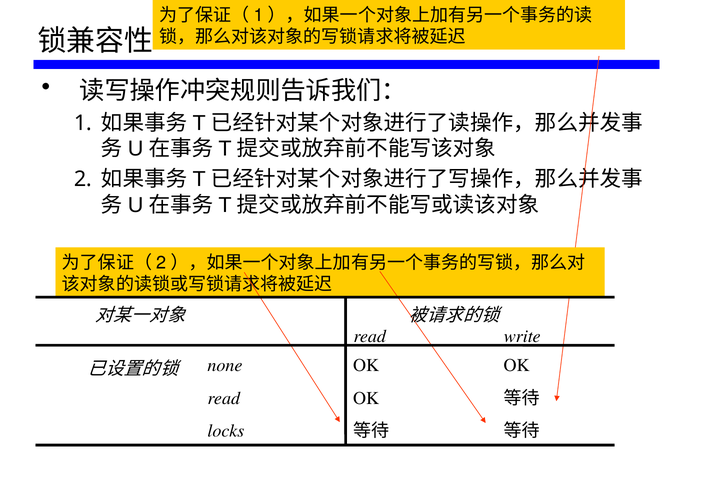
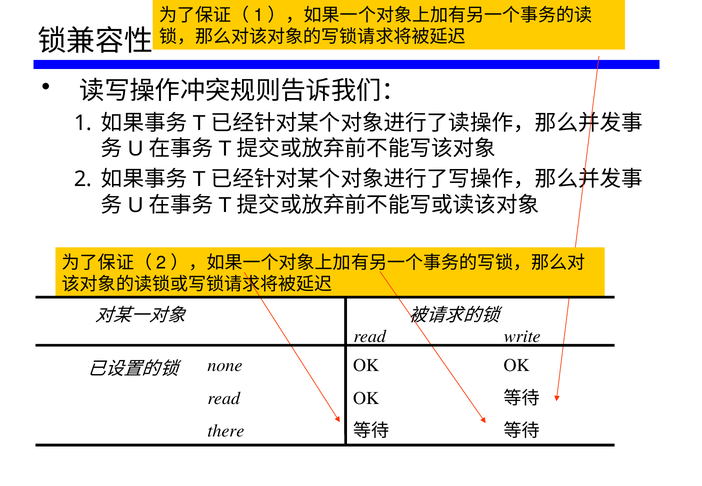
locks: locks -> there
